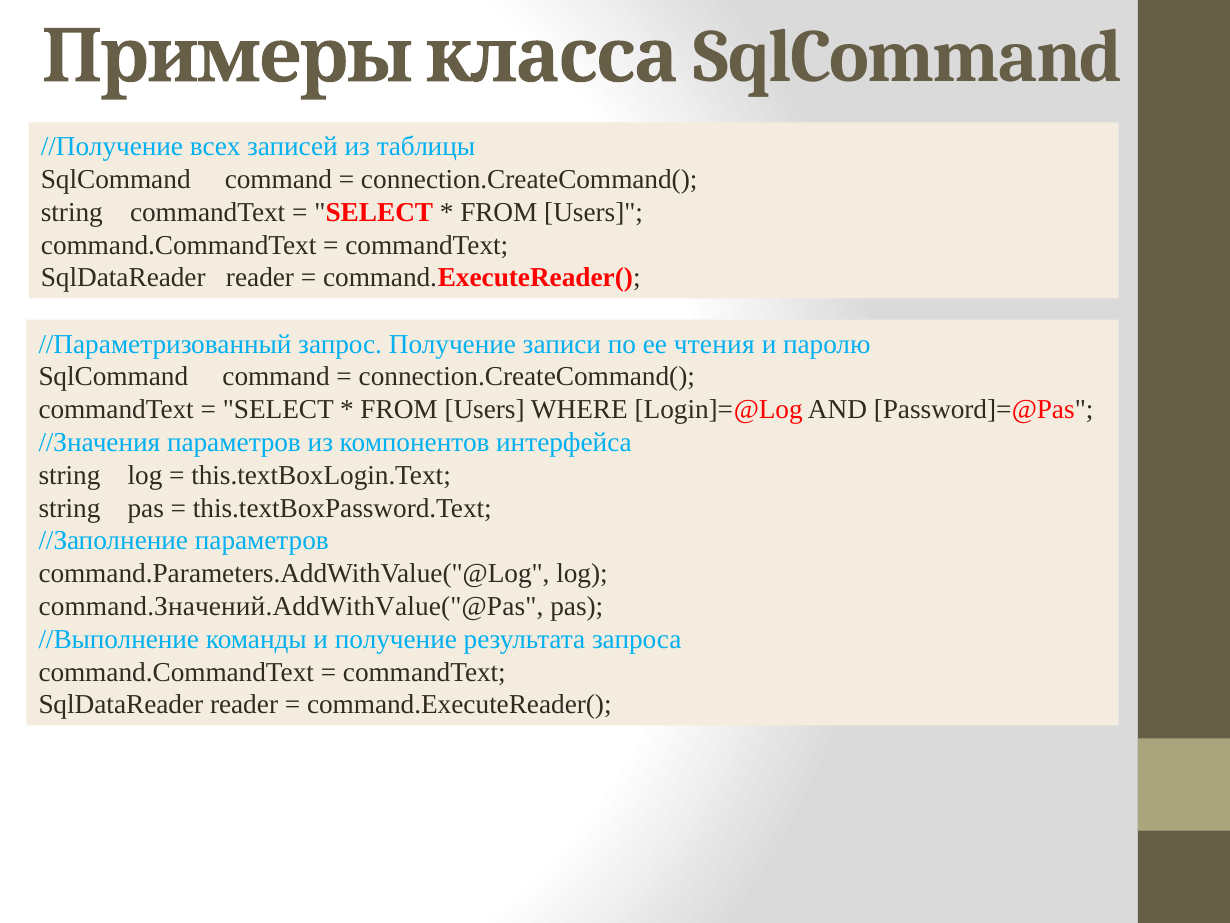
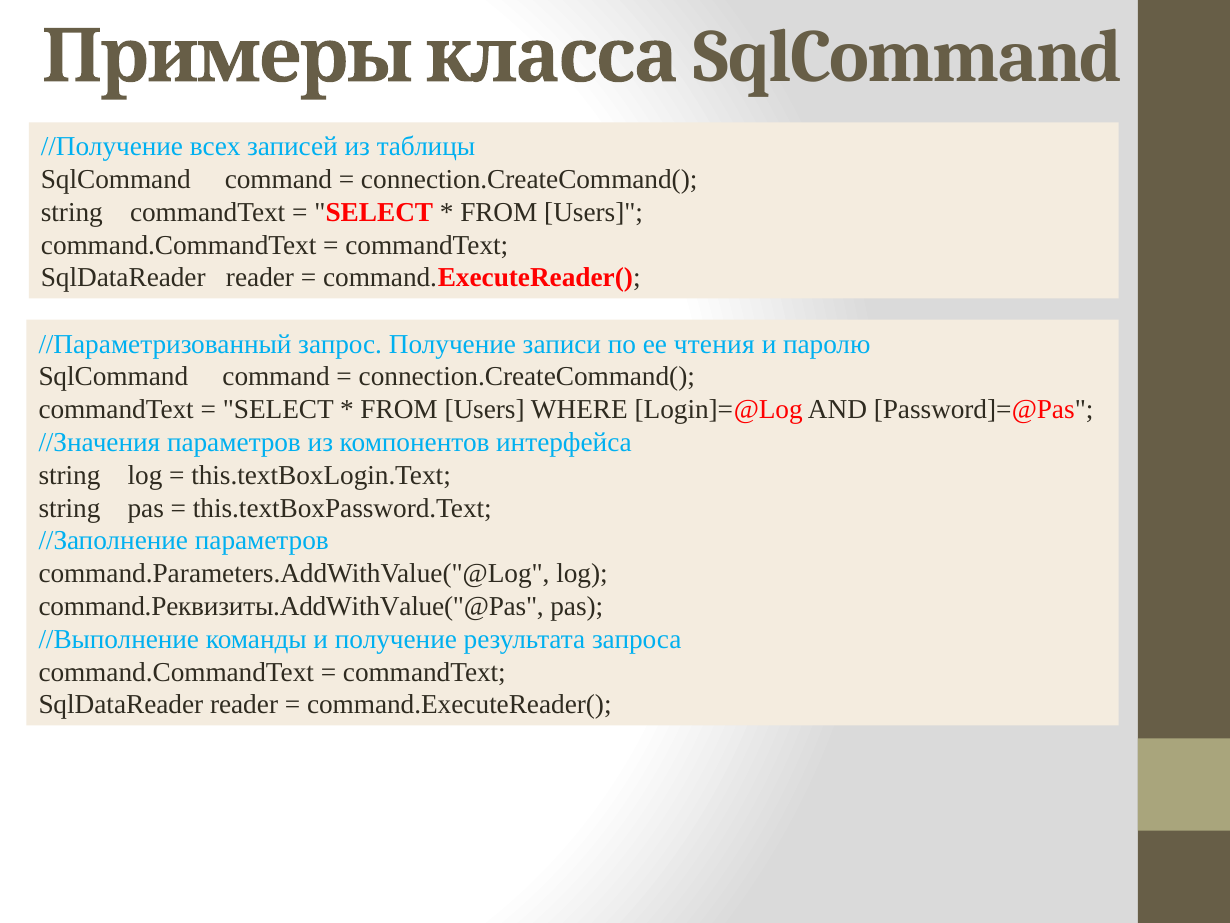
command.Значений.AddWithValue("@Pas: command.Значений.AddWithValue("@Pas -> command.Реквизиты.AddWithValue("@Pas
